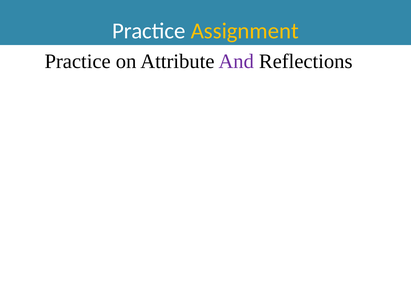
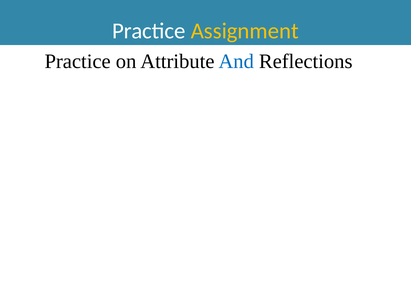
And colour: purple -> blue
